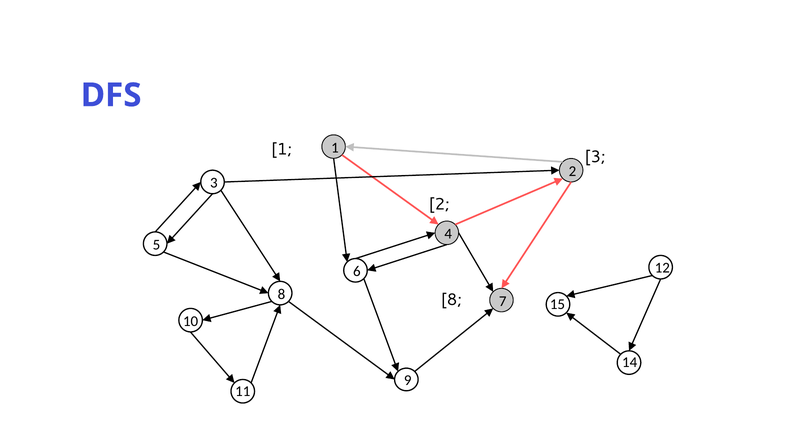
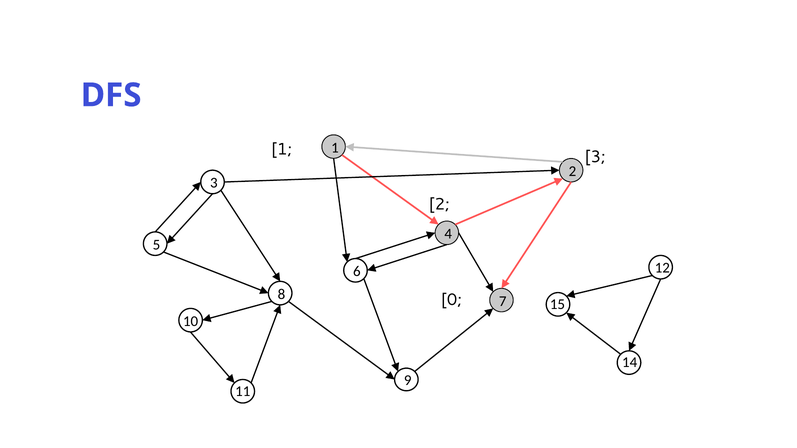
8 at (451, 300): 8 -> 0
